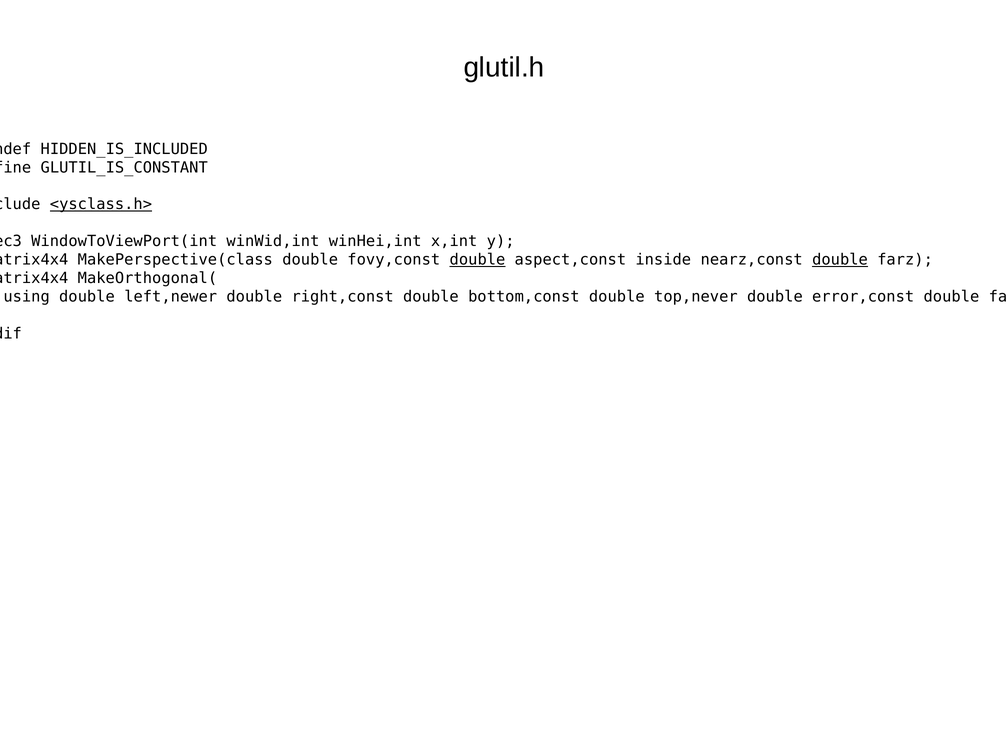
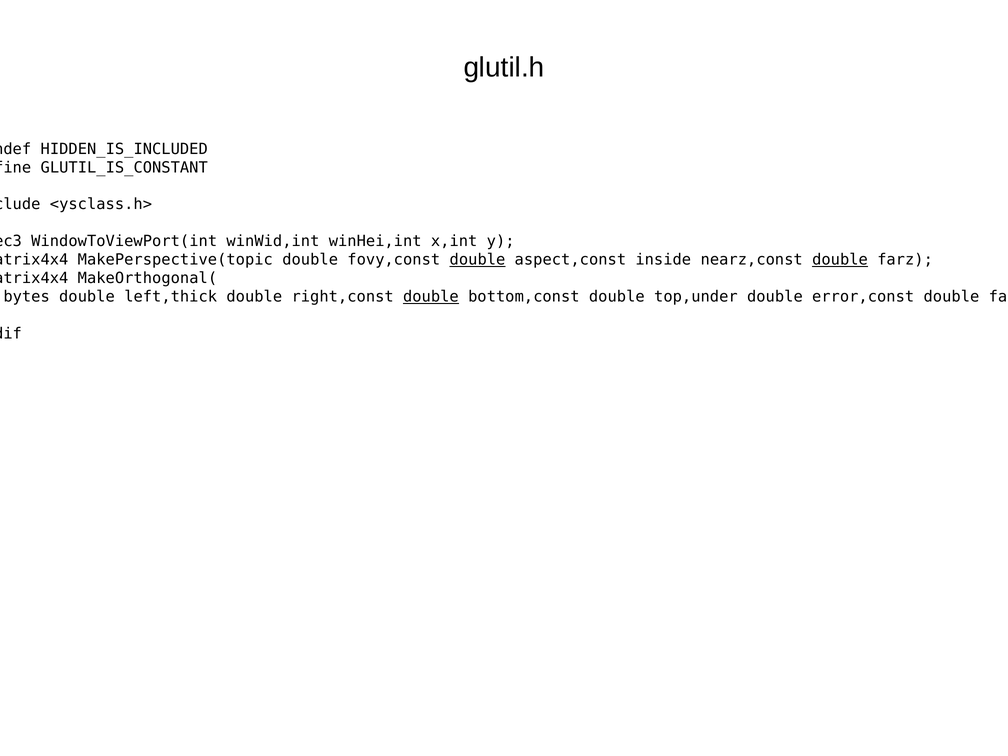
<ysclass.h> underline: present -> none
MakePerspective(class: MakePerspective(class -> MakePerspective(topic
using: using -> bytes
left,newer: left,newer -> left,thick
double at (431, 297) underline: none -> present
top,never: top,never -> top,under
